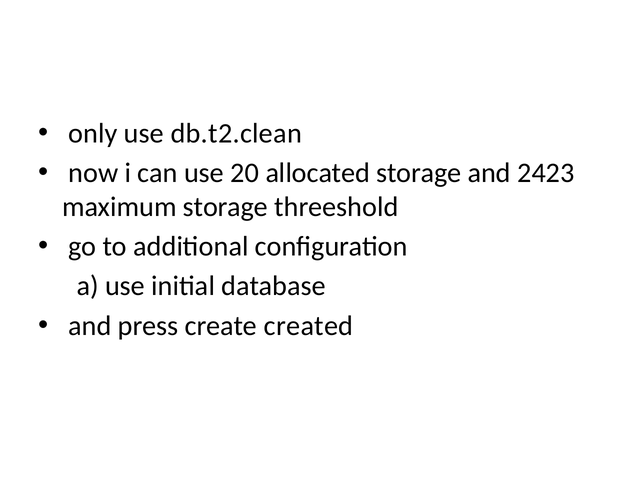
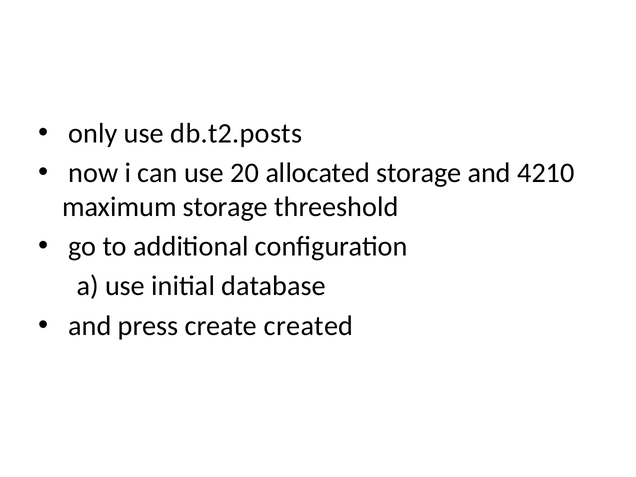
db.t2.clean: db.t2.clean -> db.t2.posts
2423: 2423 -> 4210
